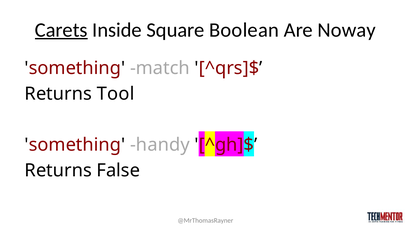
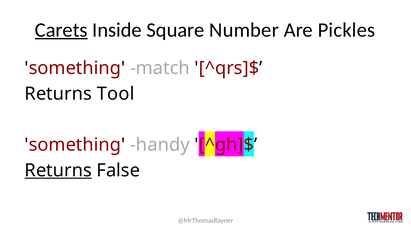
Boolean: Boolean -> Number
Noway: Noway -> Pickles
Returns at (58, 171) underline: none -> present
